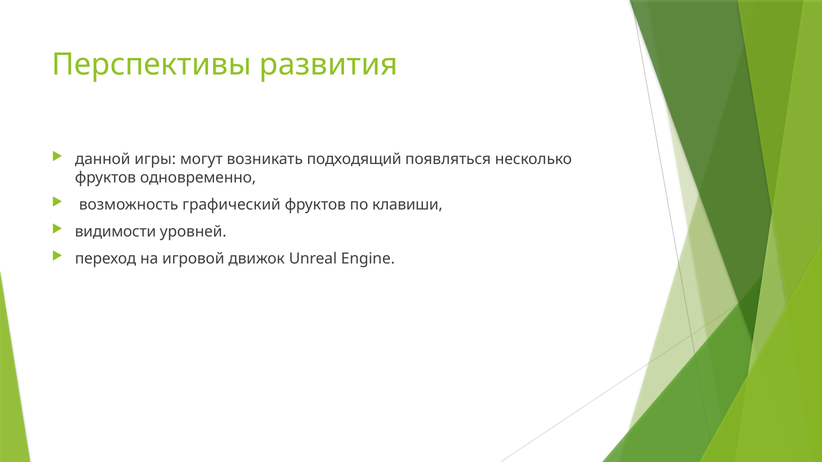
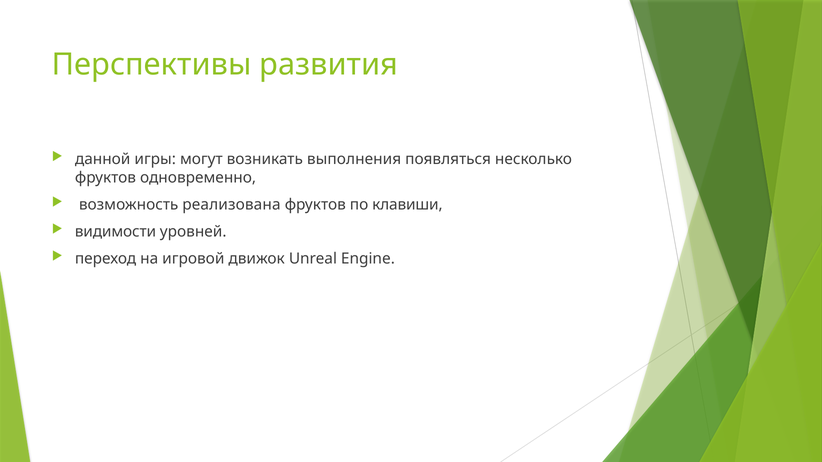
подходящий: подходящий -> выполнения
графический: графический -> реализована
